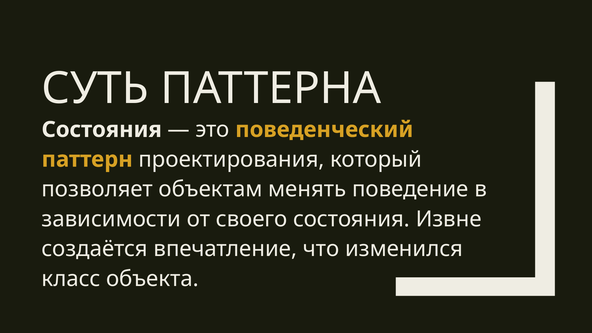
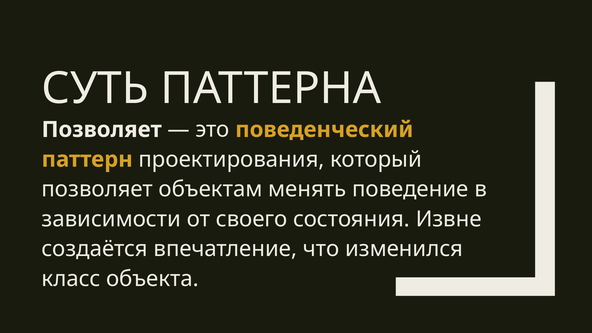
Состояния at (102, 130): Состояния -> Позволяет
